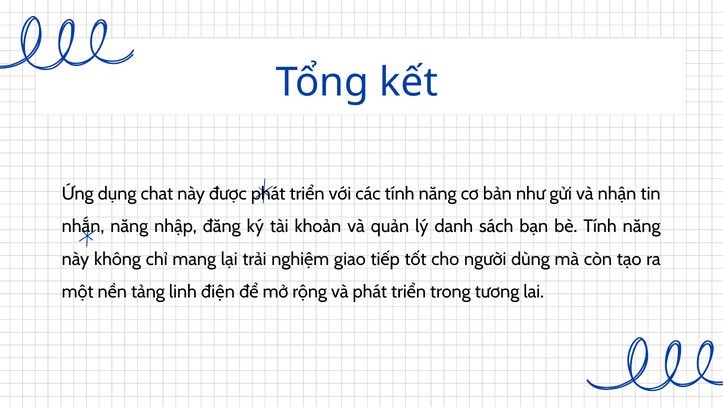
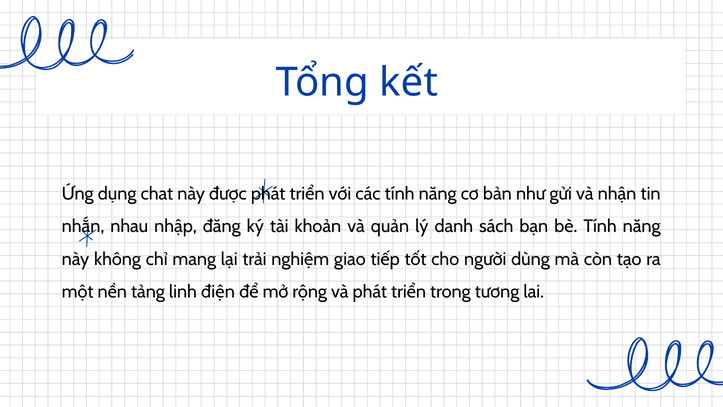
nhắn năng: năng -> nhau
